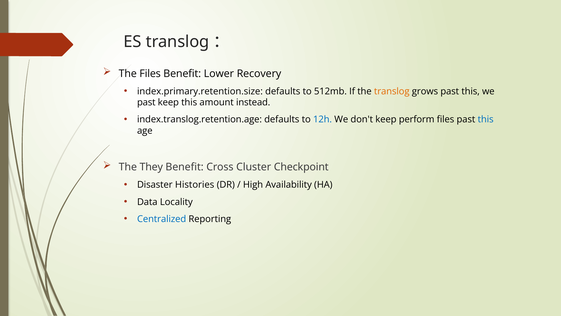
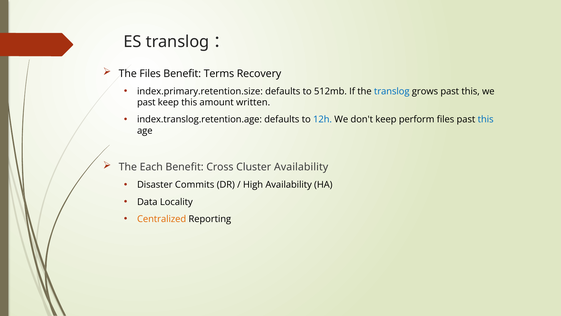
Lower: Lower -> Terms
translog at (392, 91) colour: orange -> blue
instead: instead -> written
They: They -> Each
Cluster Checkpoint: Checkpoint -> Availability
Histories: Histories -> Commits
Centralized colour: blue -> orange
